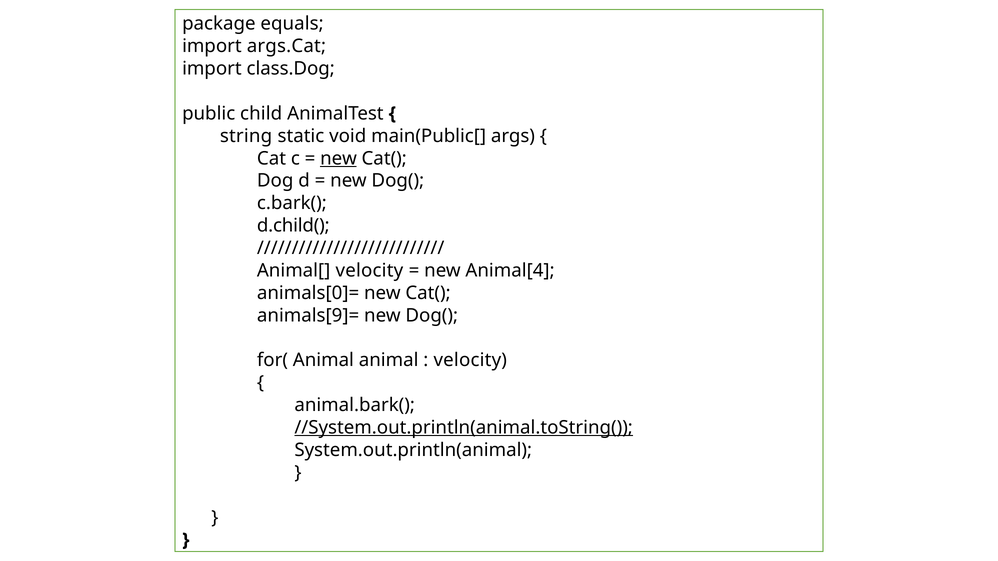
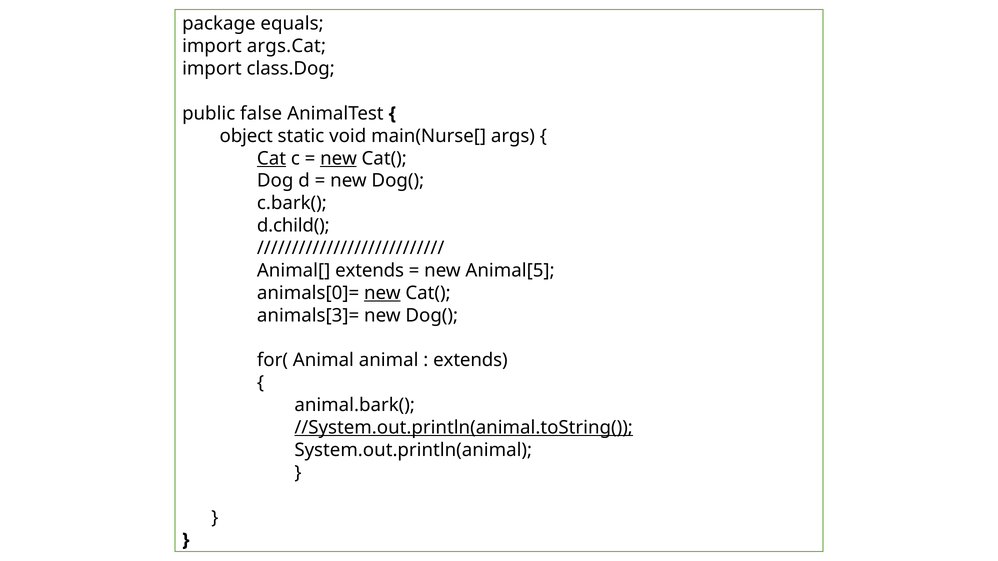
child: child -> false
string: string -> object
main(Public[: main(Public[ -> main(Nurse[
Cat underline: none -> present
Animal[ velocity: velocity -> extends
Animal[4: Animal[4 -> Animal[5
new at (382, 293) underline: none -> present
animals[9]=: animals[9]= -> animals[3]=
velocity at (470, 361): velocity -> extends
